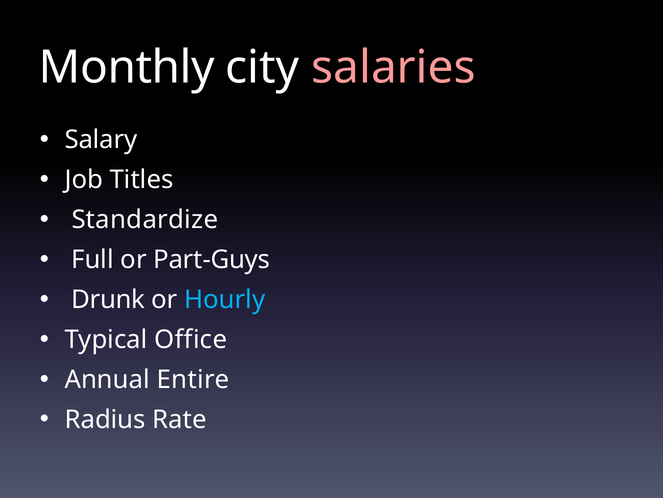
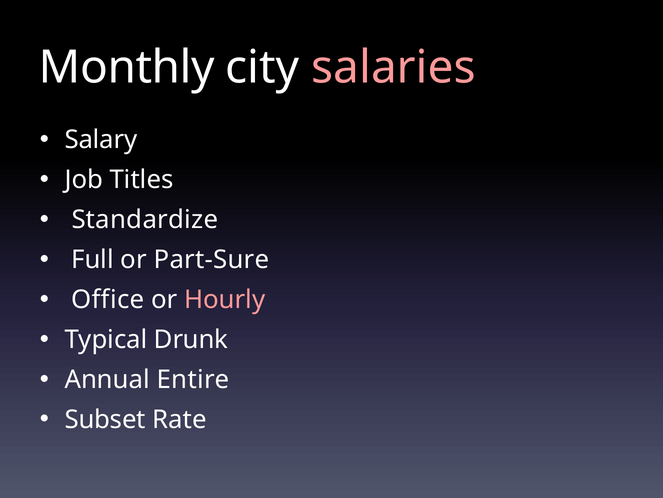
Part-Guys: Part-Guys -> Part-Sure
Drunk: Drunk -> Office
Hourly colour: light blue -> pink
Office: Office -> Drunk
Radius: Radius -> Subset
